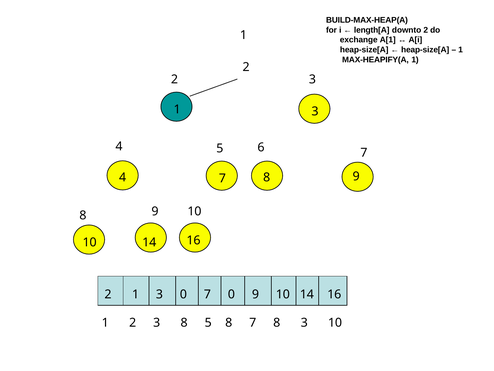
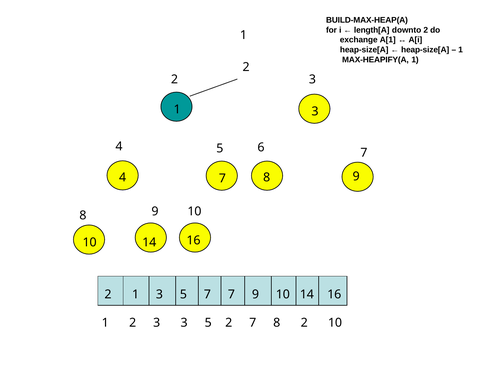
1 3 0: 0 -> 5
7 0: 0 -> 7
8 at (184, 322): 8 -> 3
8 at (229, 322): 8 -> 2
8 3: 3 -> 2
